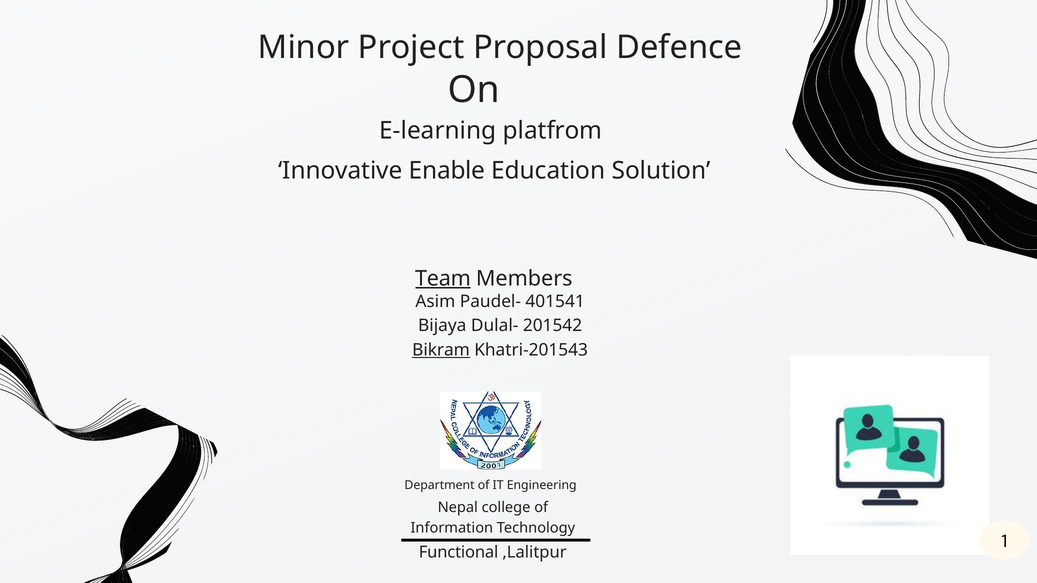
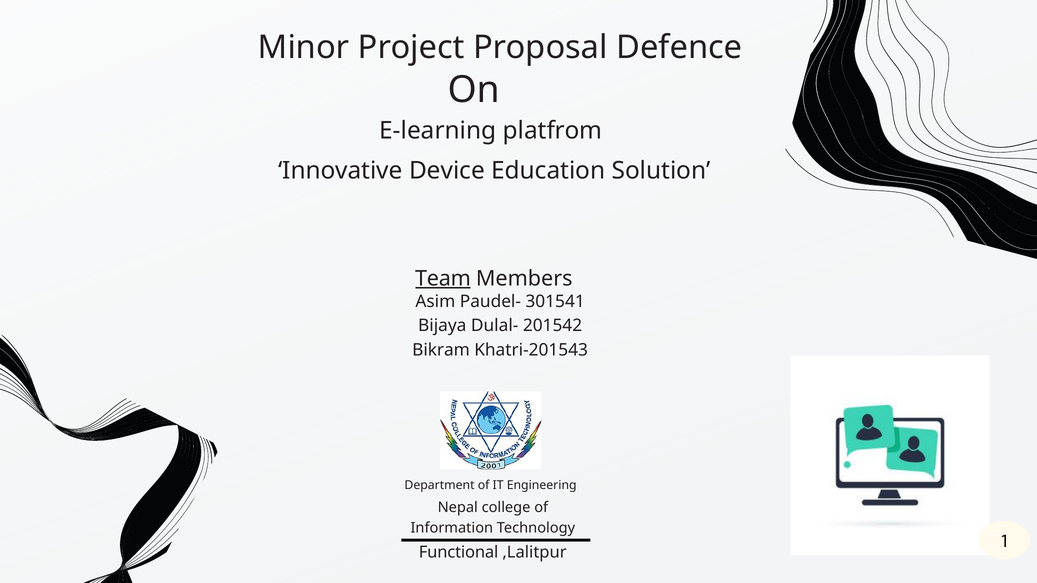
Enable: Enable -> Device
401541: 401541 -> 301541
Bikram underline: present -> none
